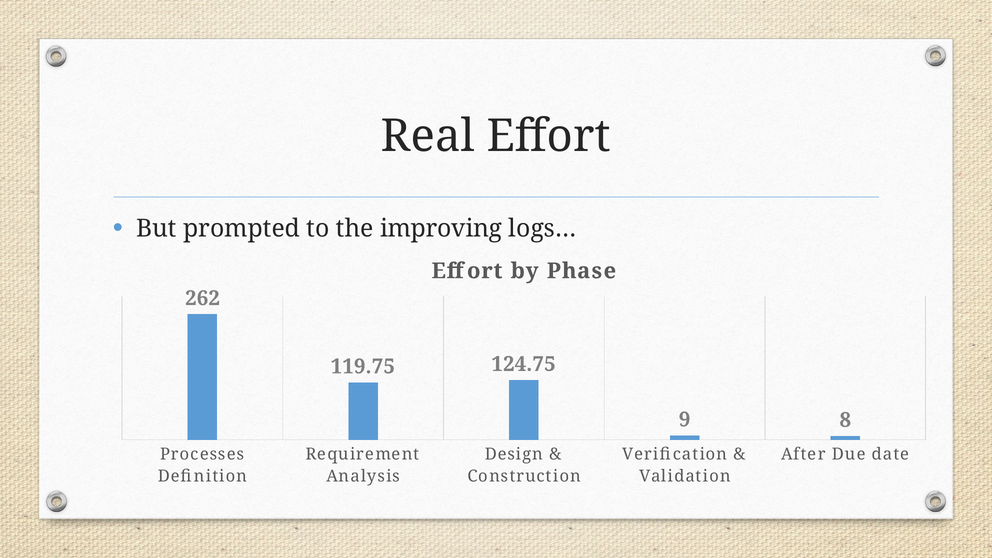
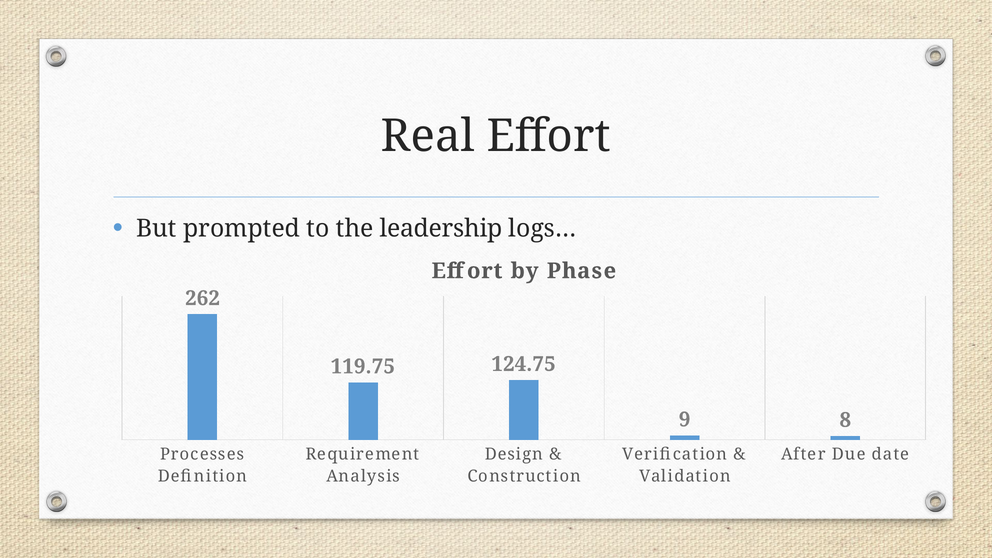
improving: improving -> leadership
